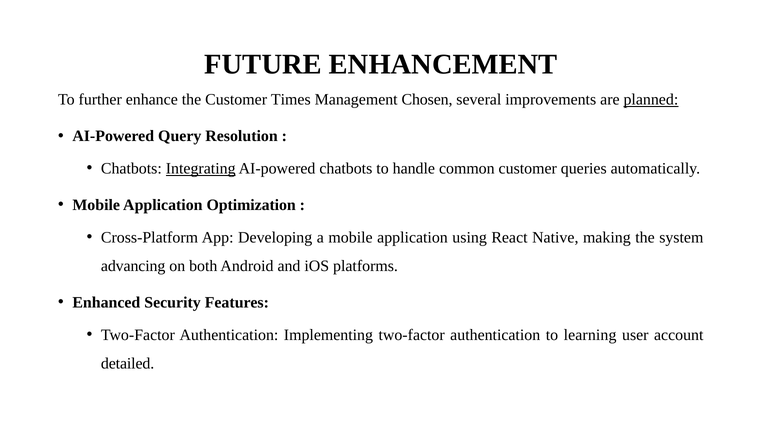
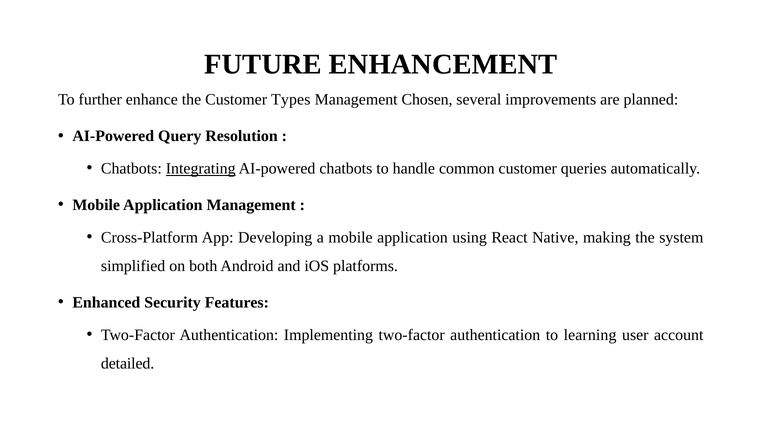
Times: Times -> Types
planned underline: present -> none
Application Optimization: Optimization -> Management
advancing: advancing -> simplified
